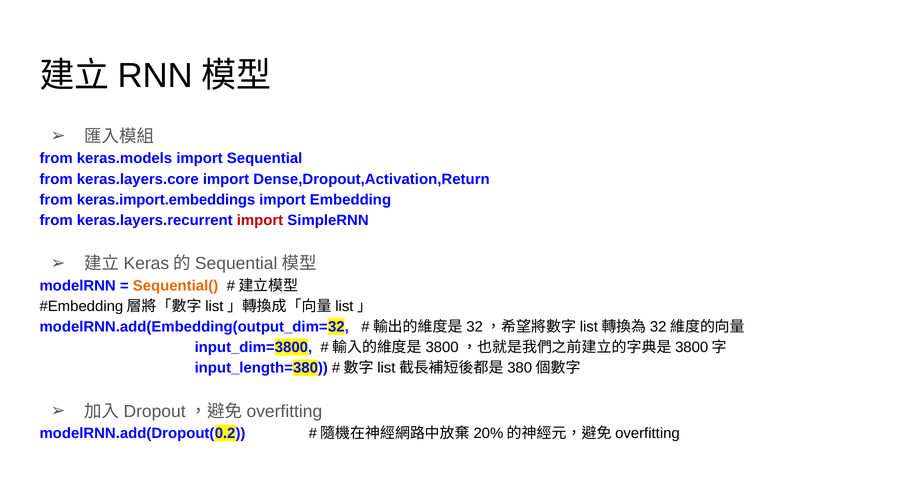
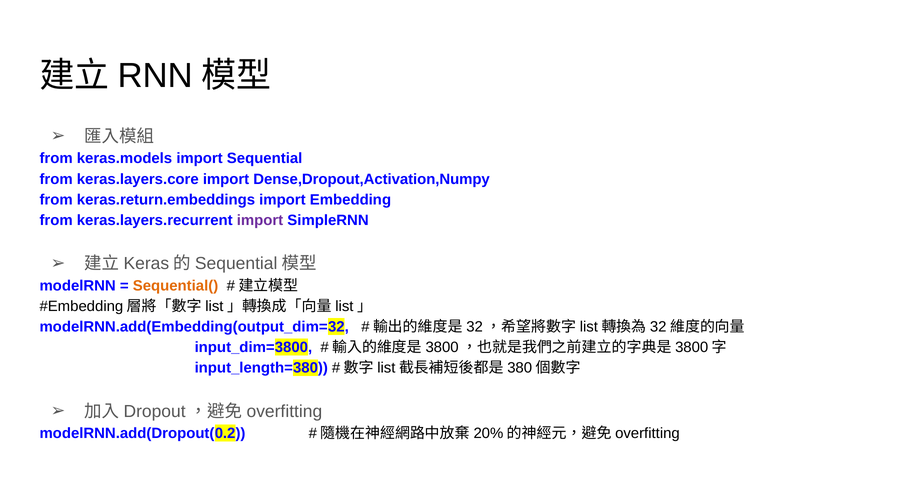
Dense,Dropout,Activation,Return: Dense,Dropout,Activation,Return -> Dense,Dropout,Activation,Numpy
keras.import.embeddings: keras.import.embeddings -> keras.return.embeddings
import at (260, 221) colour: red -> purple
